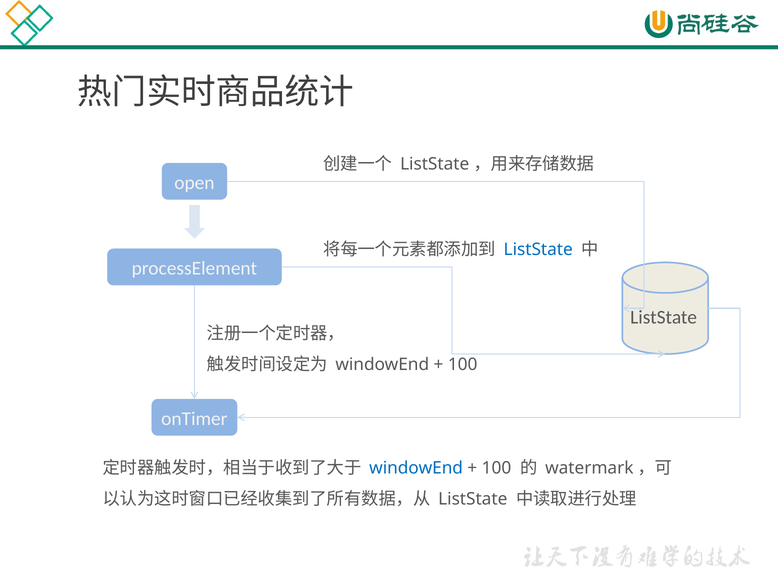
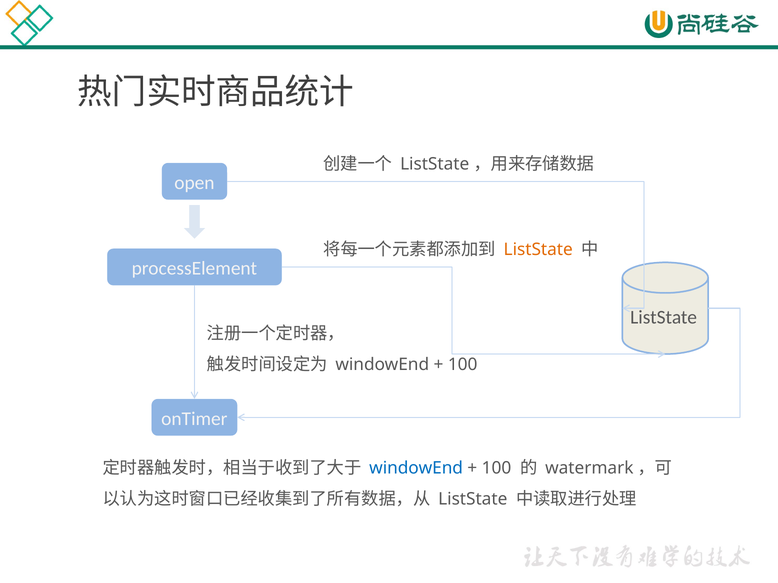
ListState at (538, 250) colour: blue -> orange
